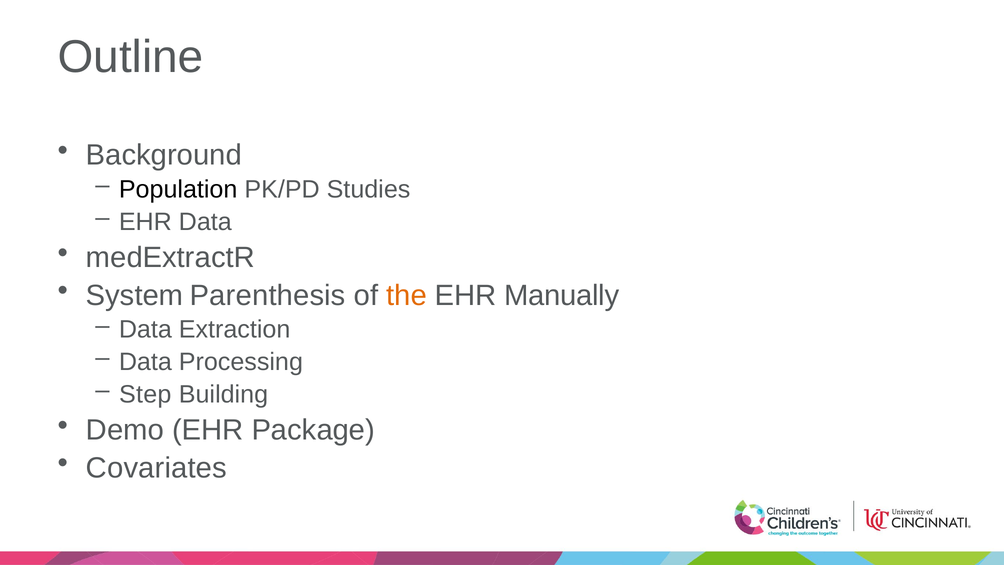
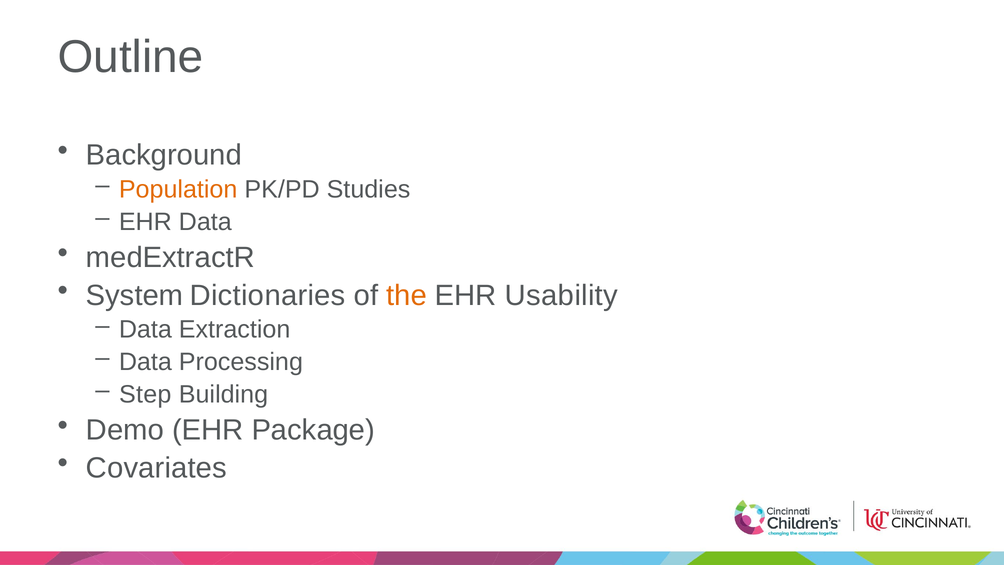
Population colour: black -> orange
Parenthesis: Parenthesis -> Dictionaries
Manually: Manually -> Usability
